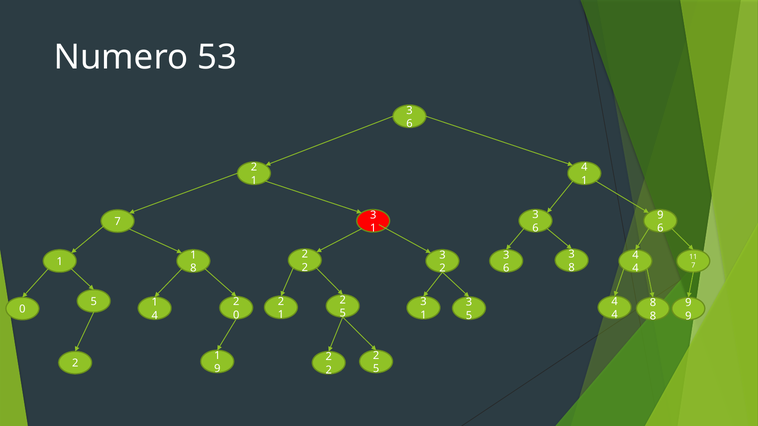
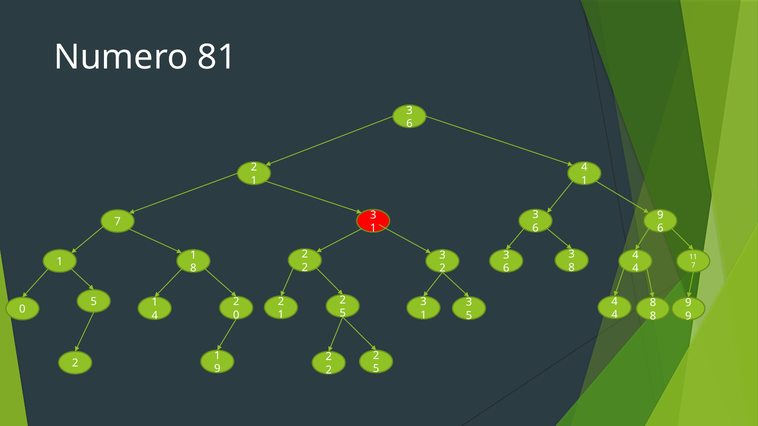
53: 53 -> 81
